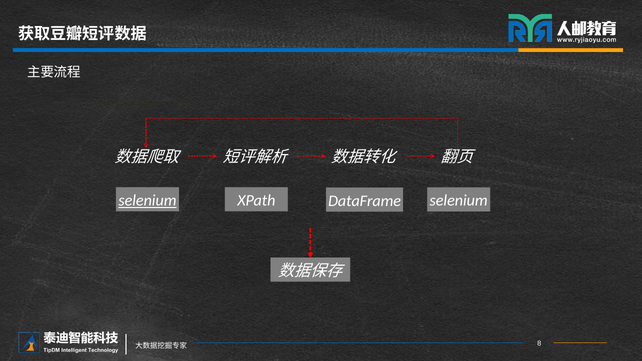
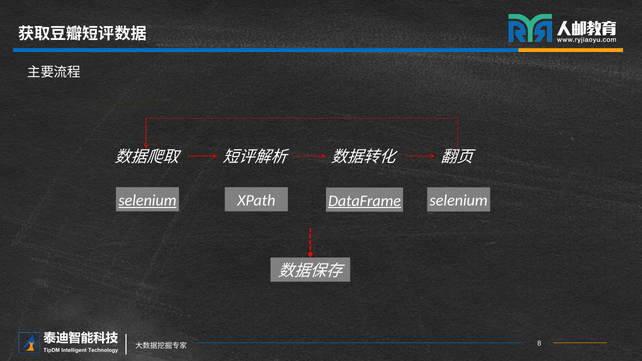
DataFrame underline: none -> present
